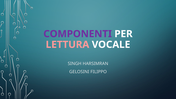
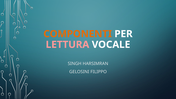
COMPONENTI colour: purple -> orange
